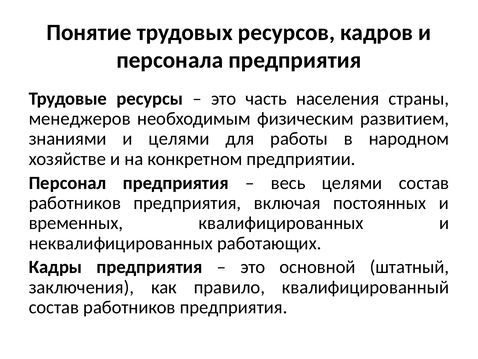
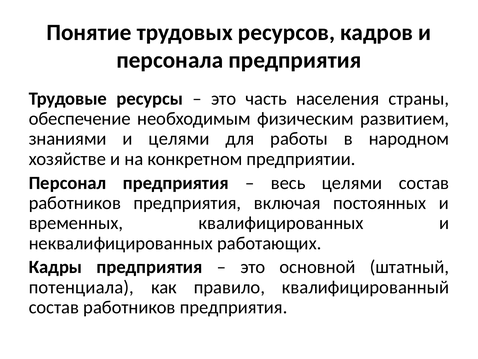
менеджеров: менеджеров -> обеспечение
заключения: заключения -> потенциала
